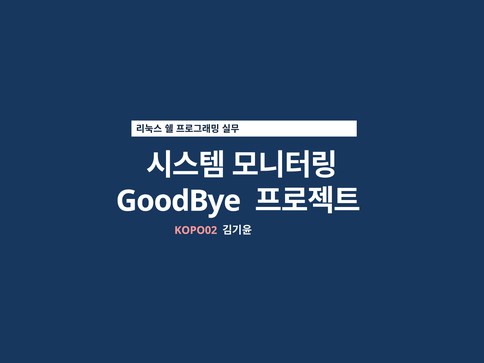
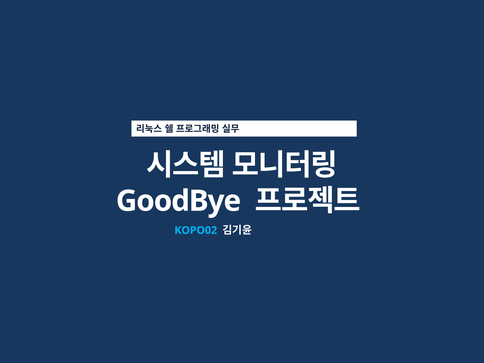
KOPO02 colour: pink -> light blue
